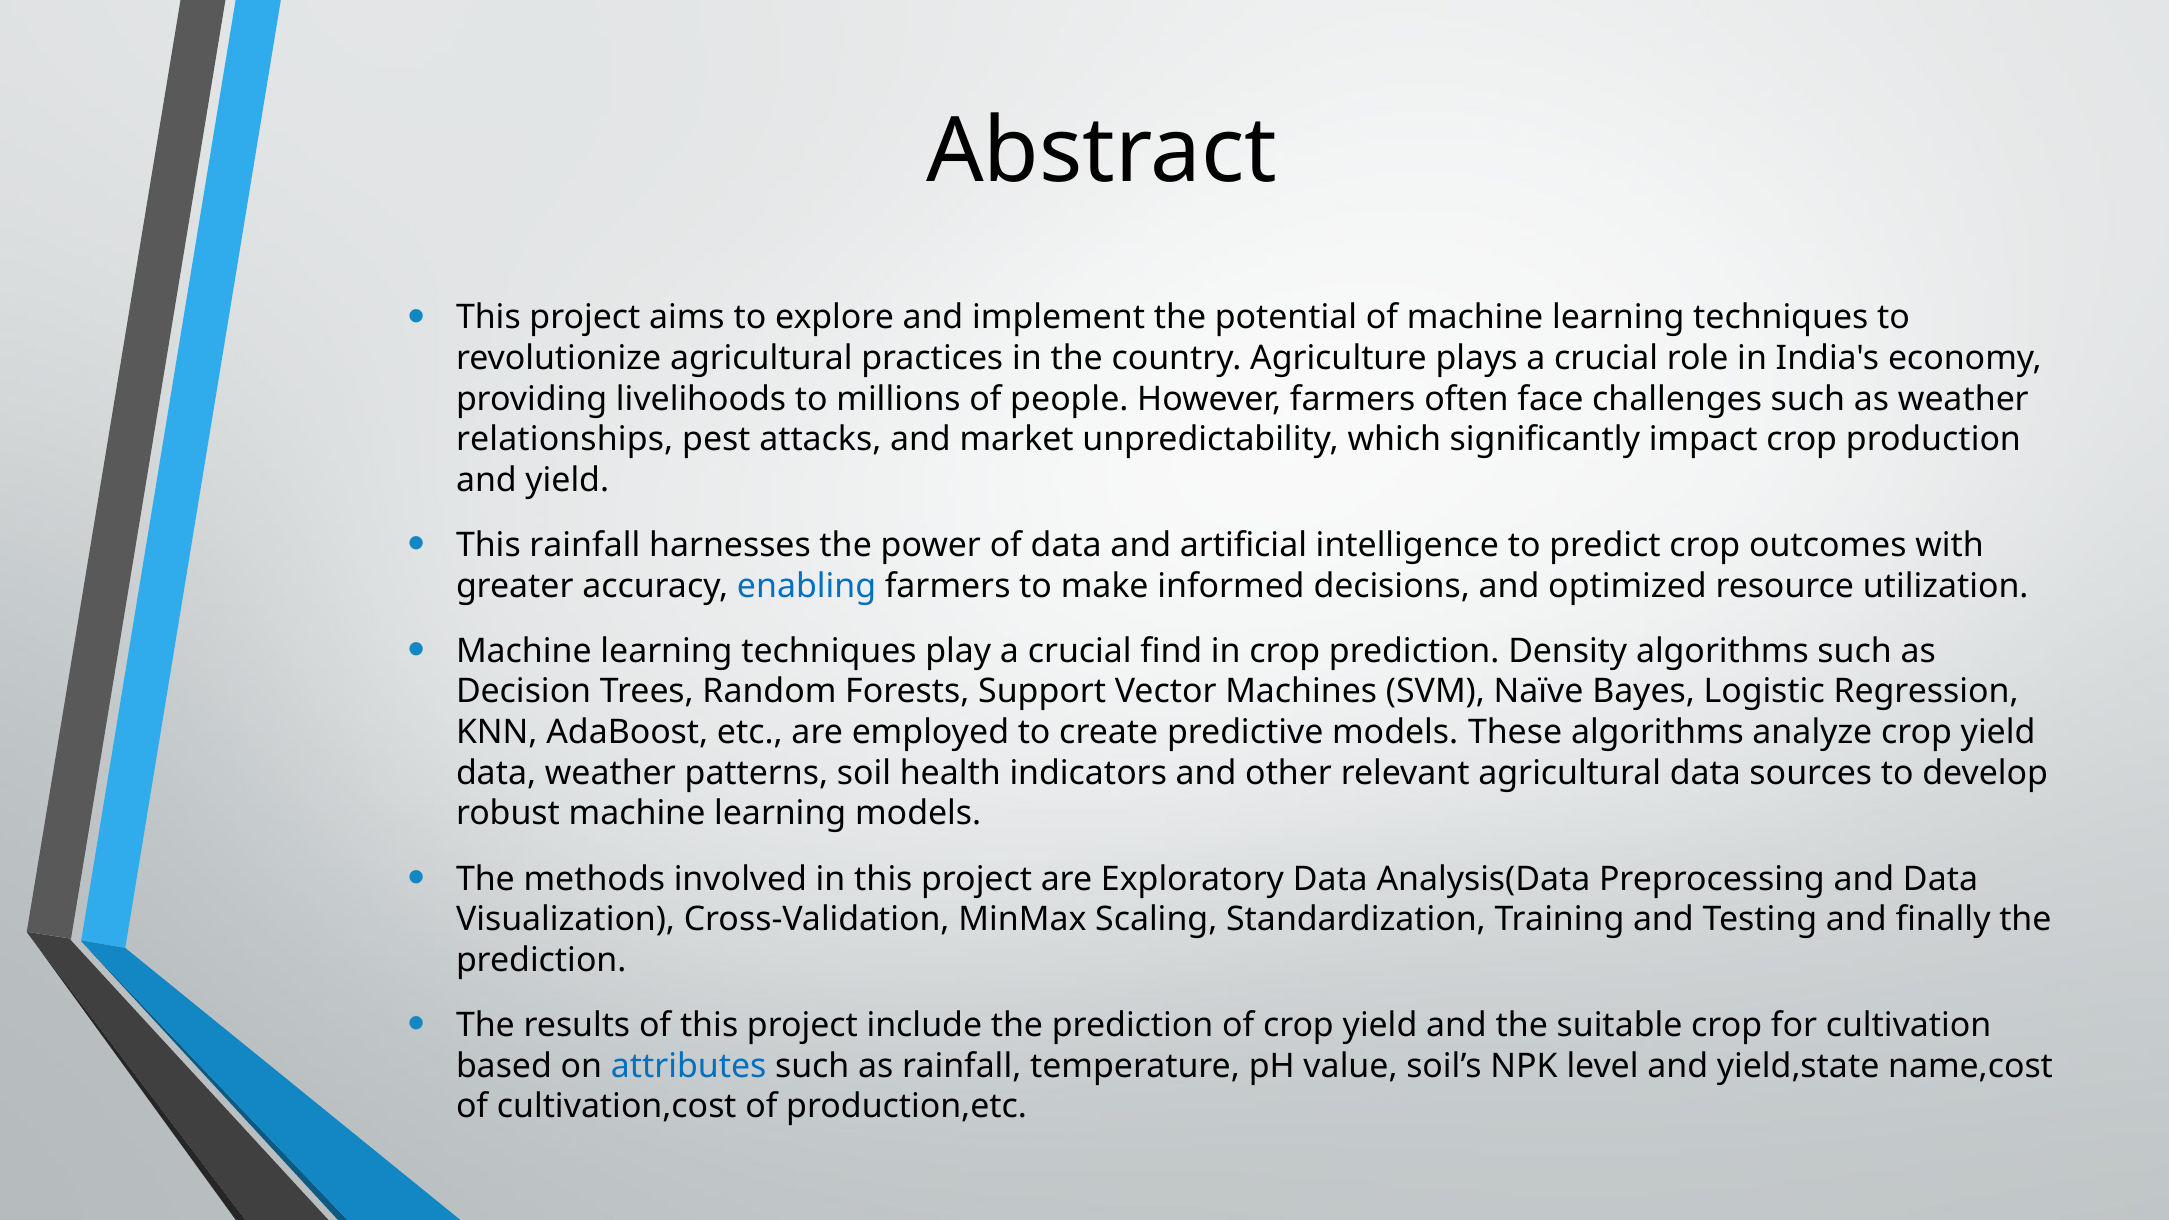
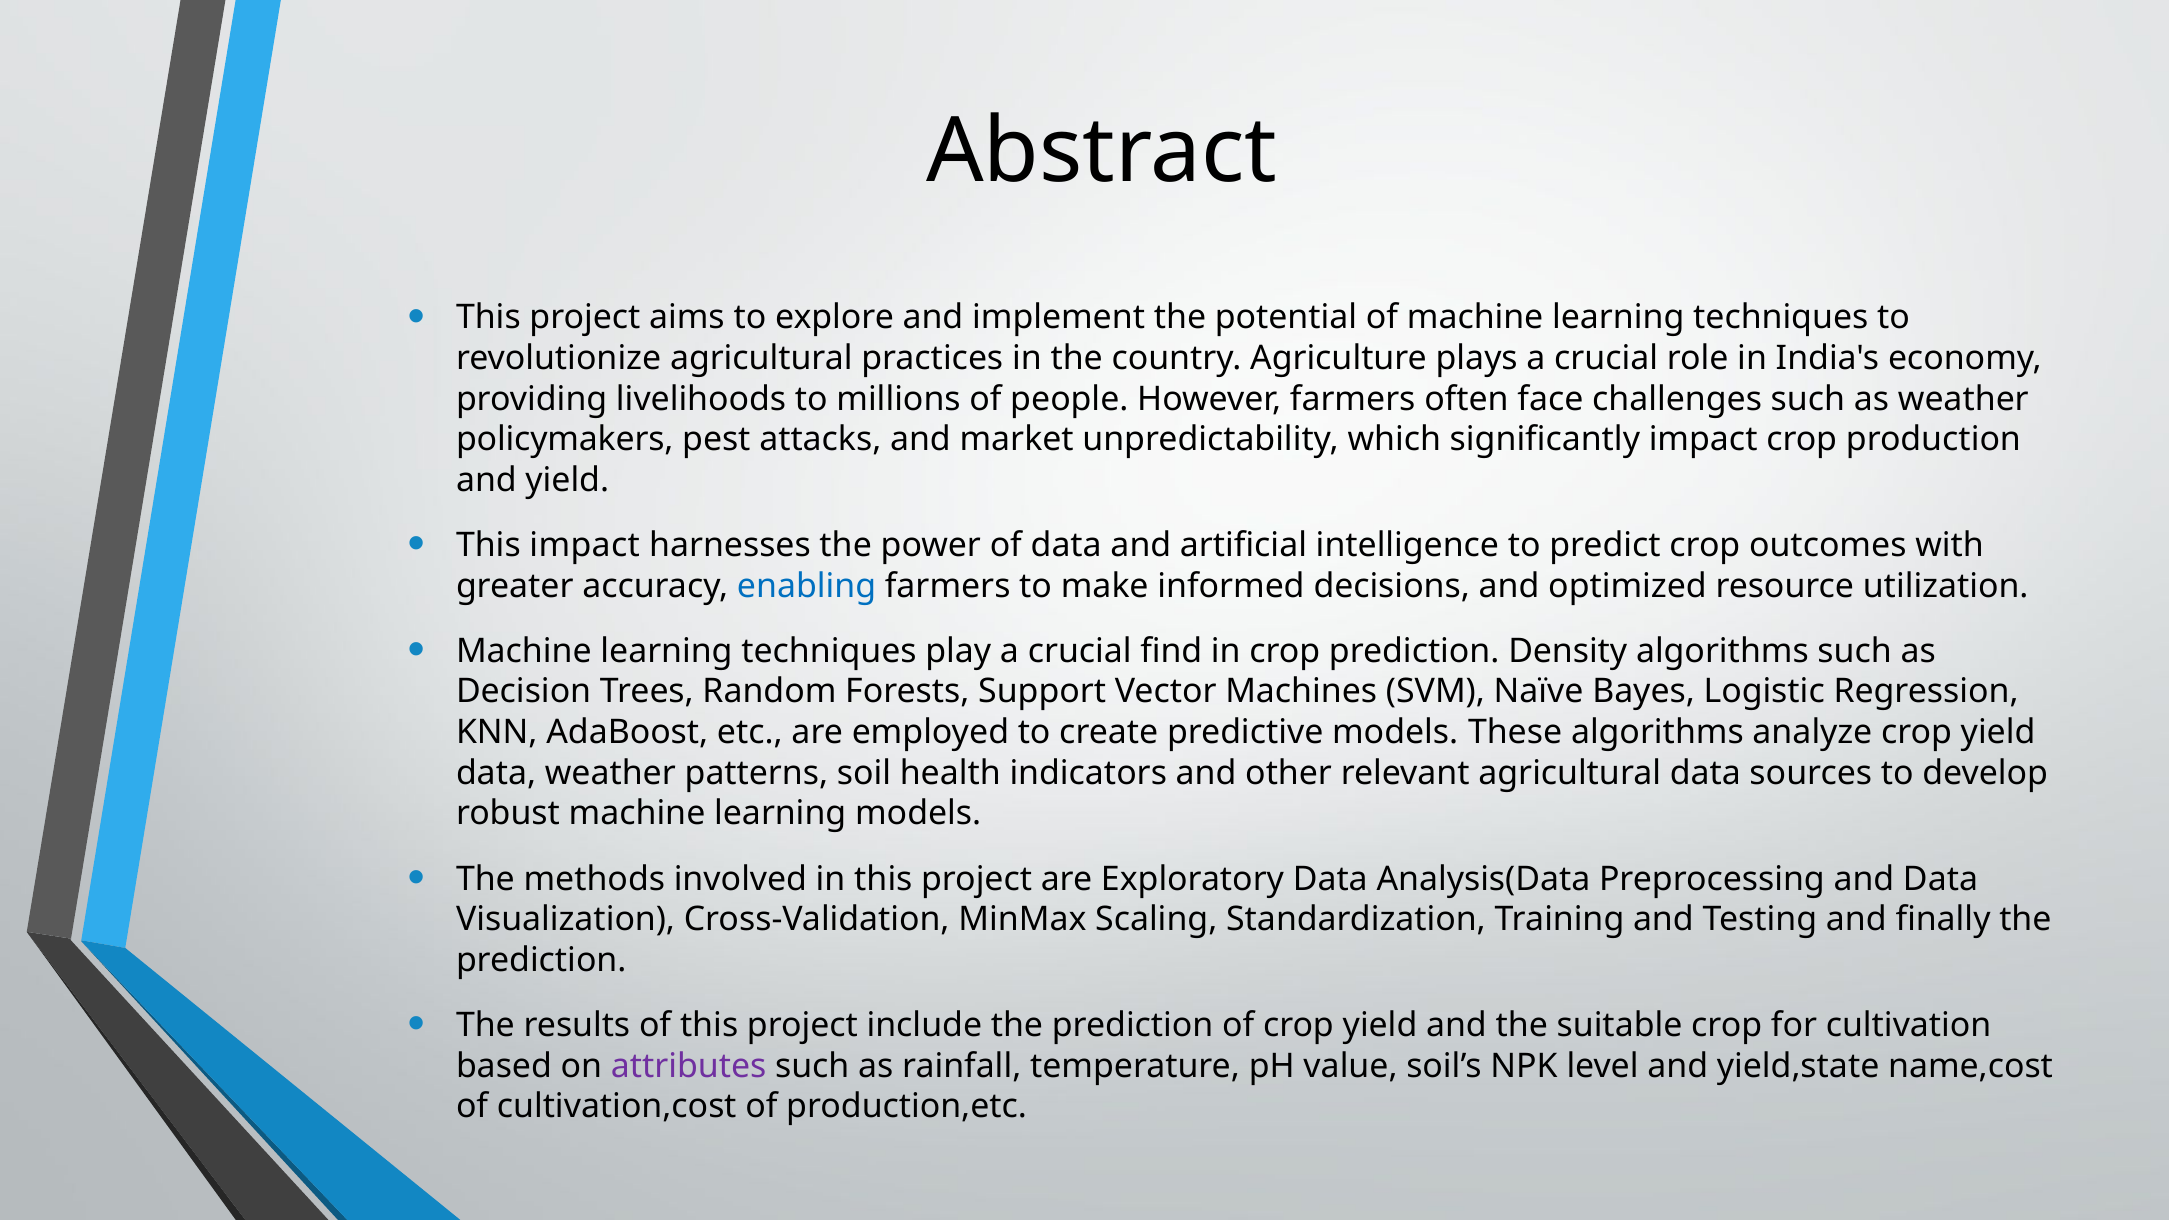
relationships: relationships -> policymakers
This rainfall: rainfall -> impact
attributes colour: blue -> purple
